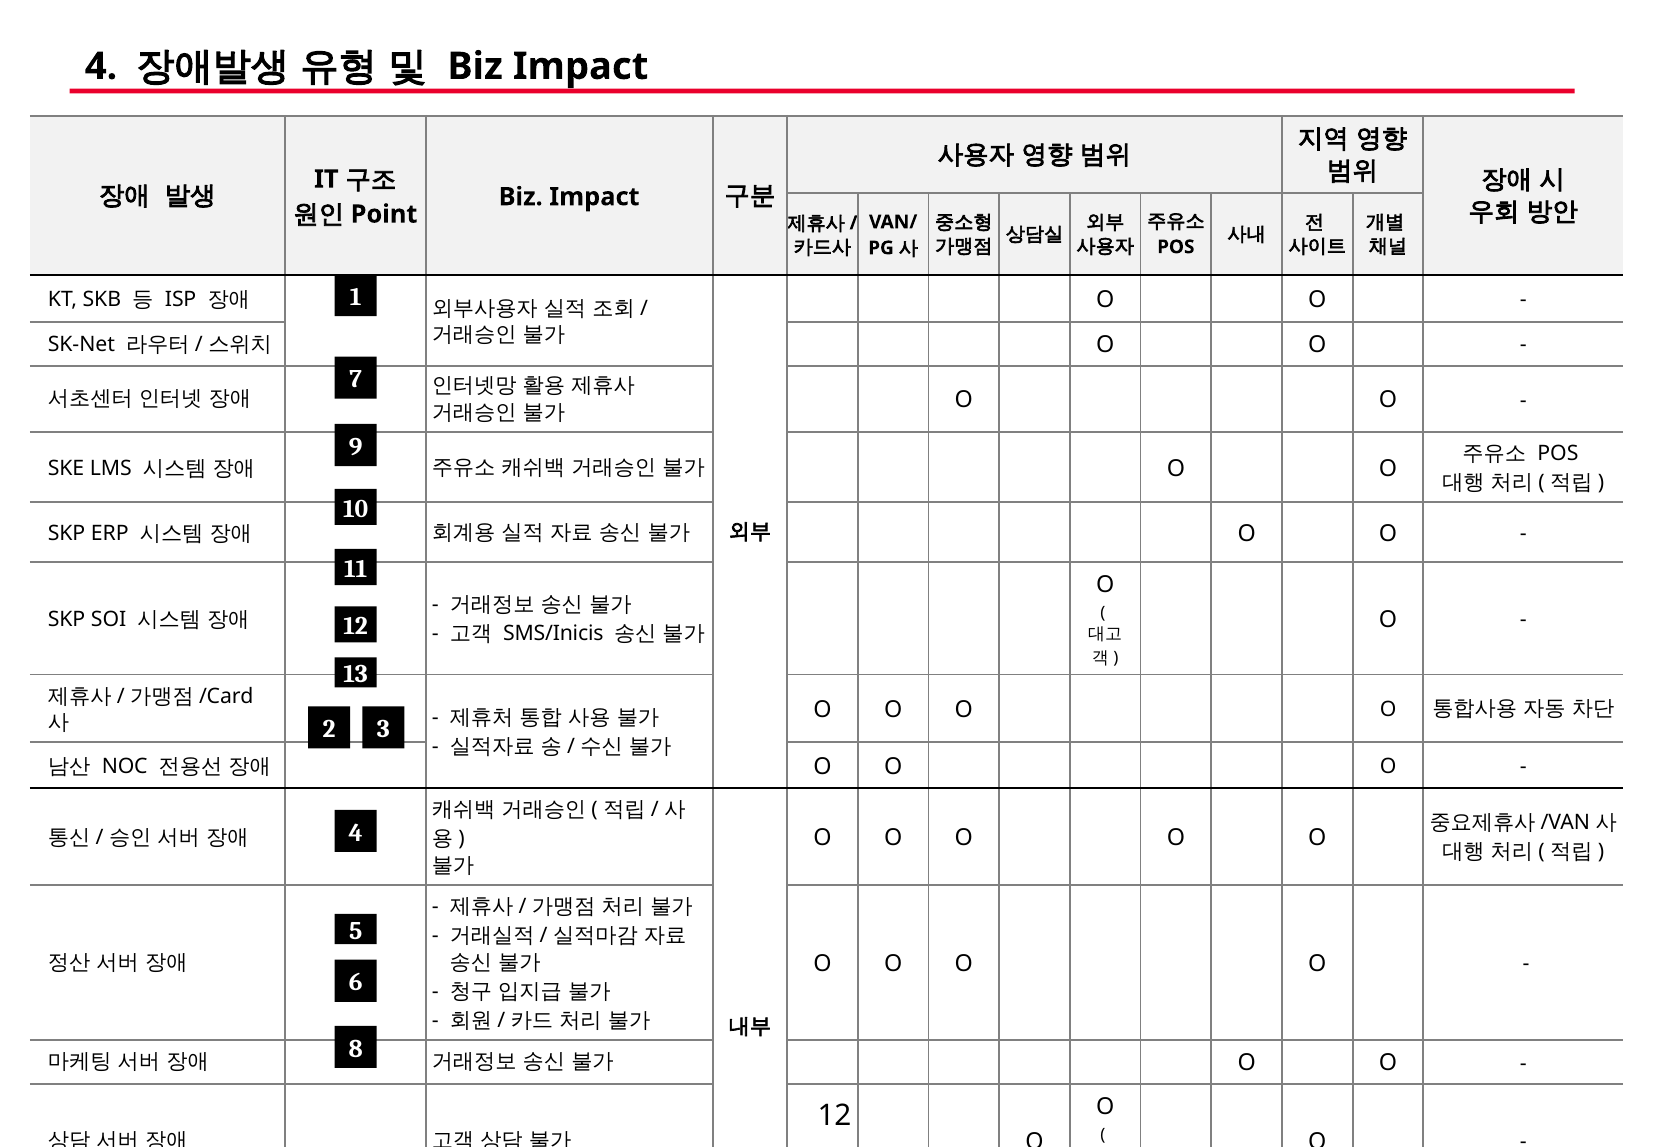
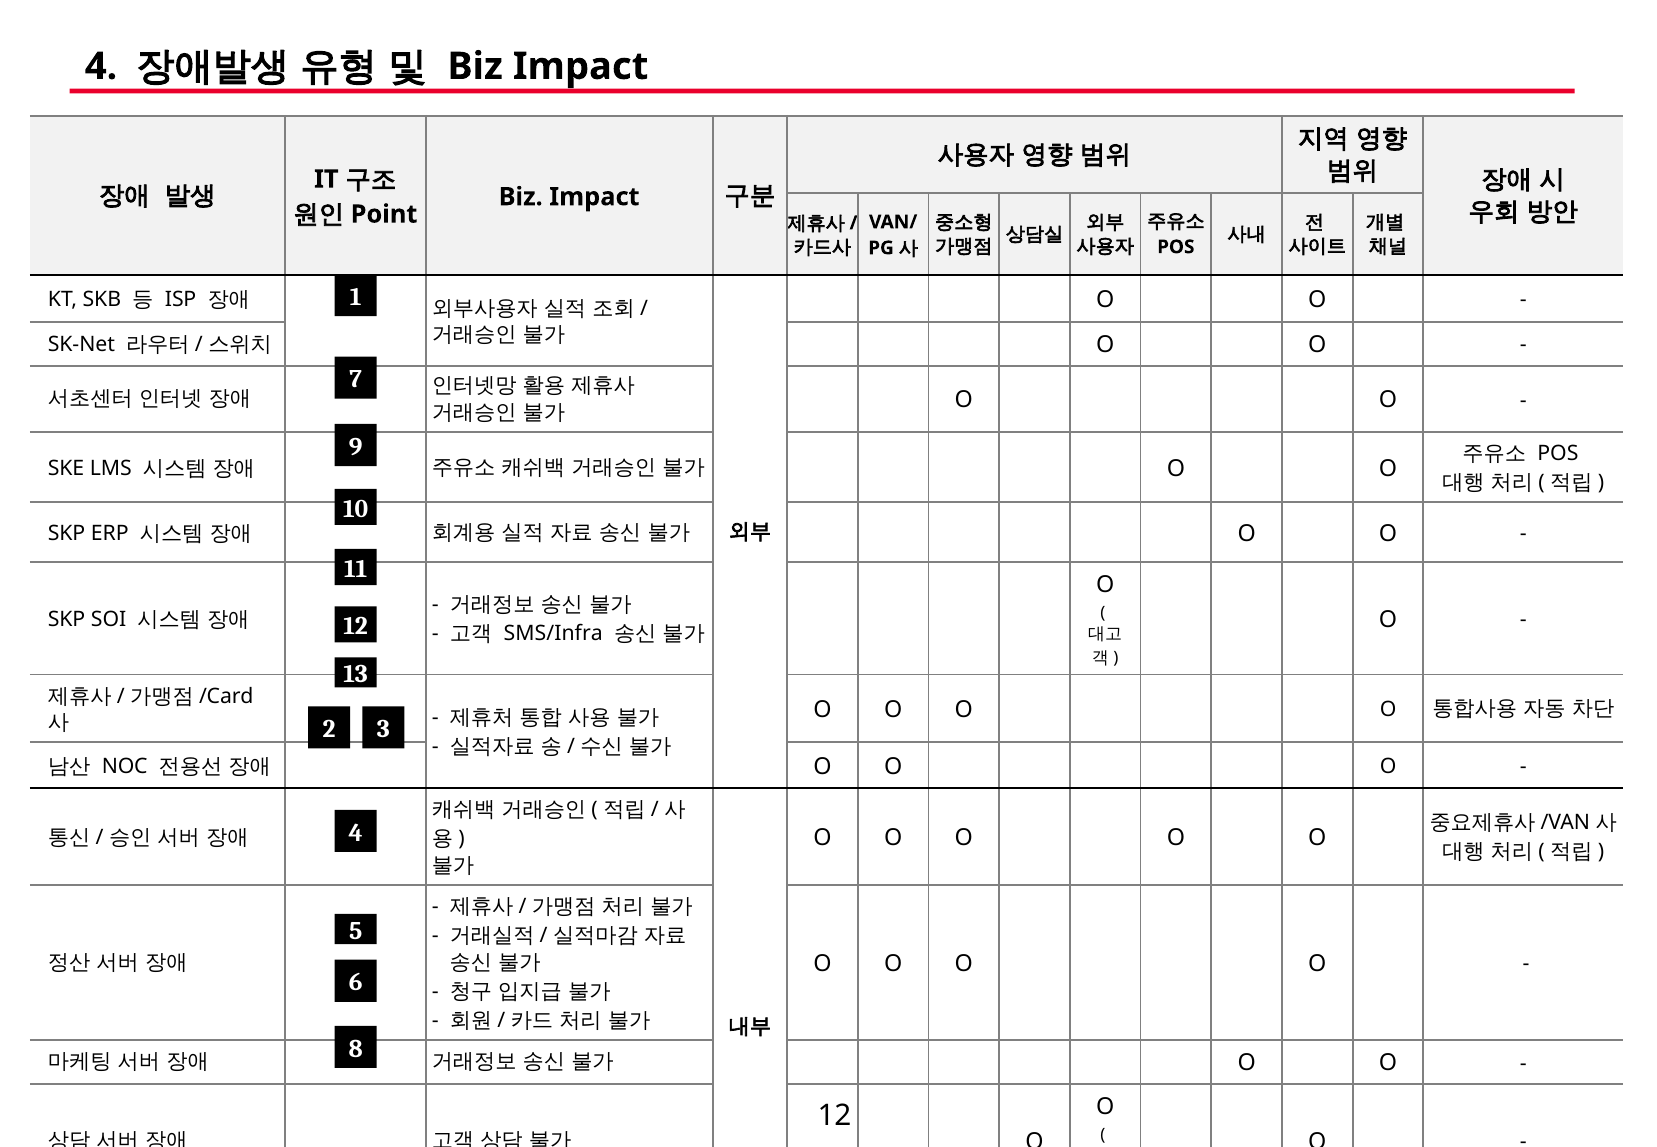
SMS/Inicis: SMS/Inicis -> SMS/Infra
